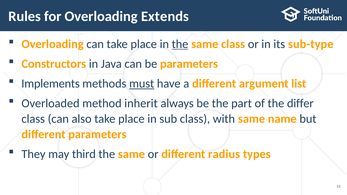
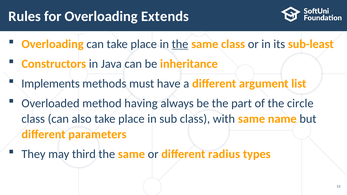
sub-type: sub-type -> sub-least
be parameters: parameters -> inheritance
must underline: present -> none
inherit: inherit -> having
differ: differ -> circle
